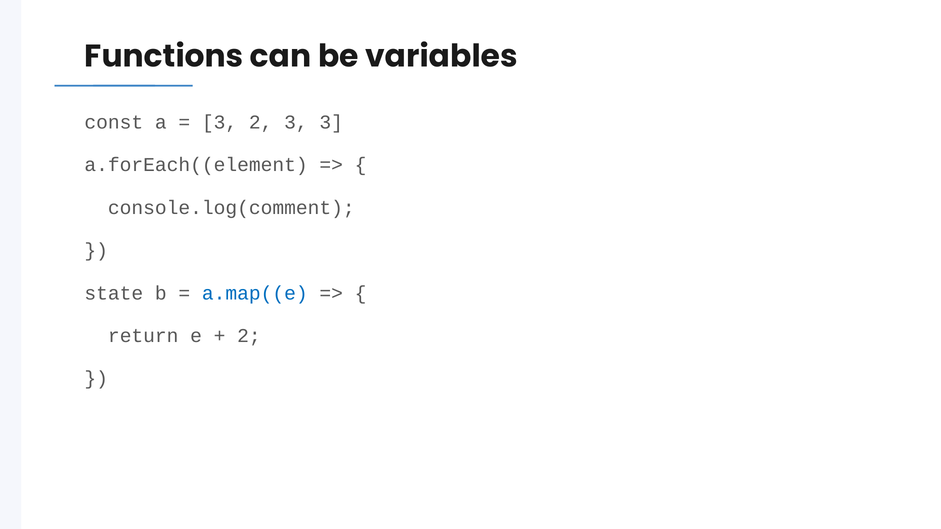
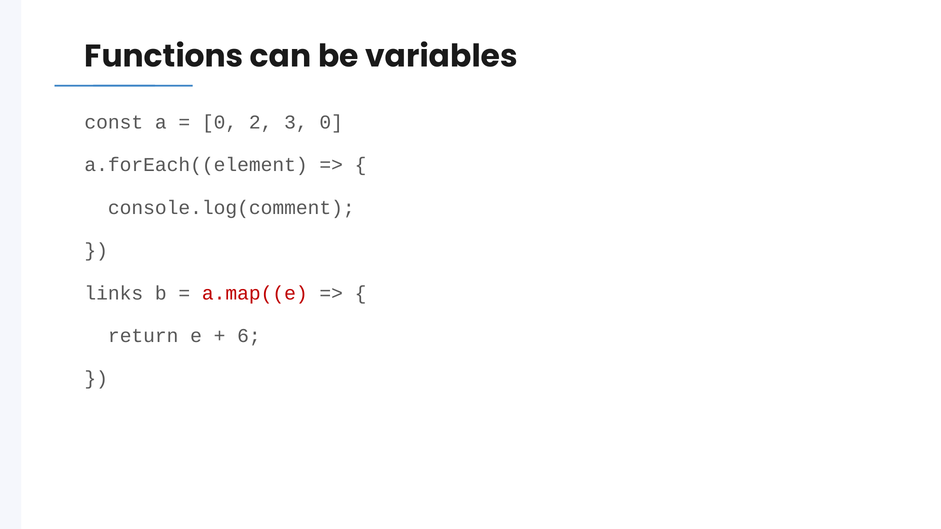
3 at (220, 122): 3 -> 0
3 3: 3 -> 0
state: state -> links
a.map((e colour: blue -> red
2 at (249, 336): 2 -> 6
